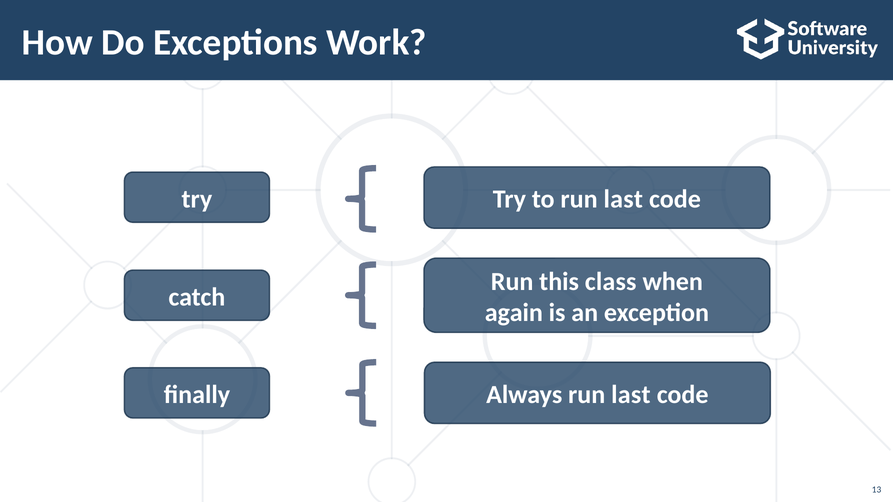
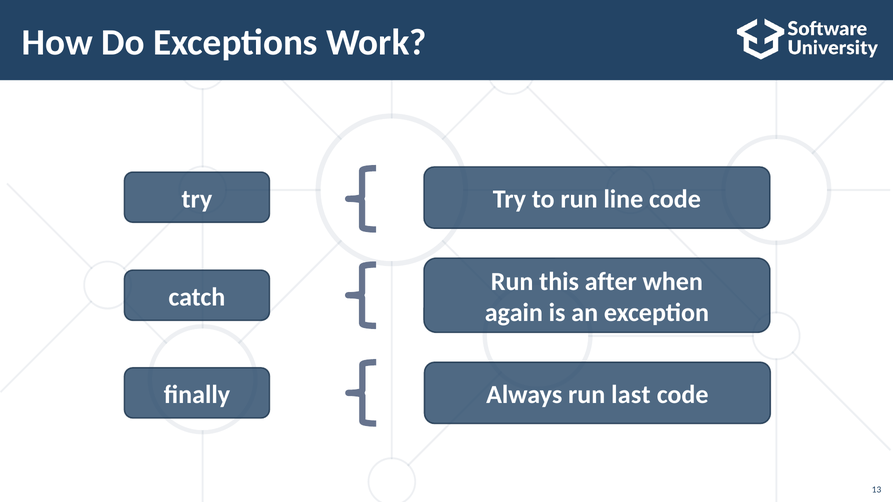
to run last: last -> line
class: class -> after
